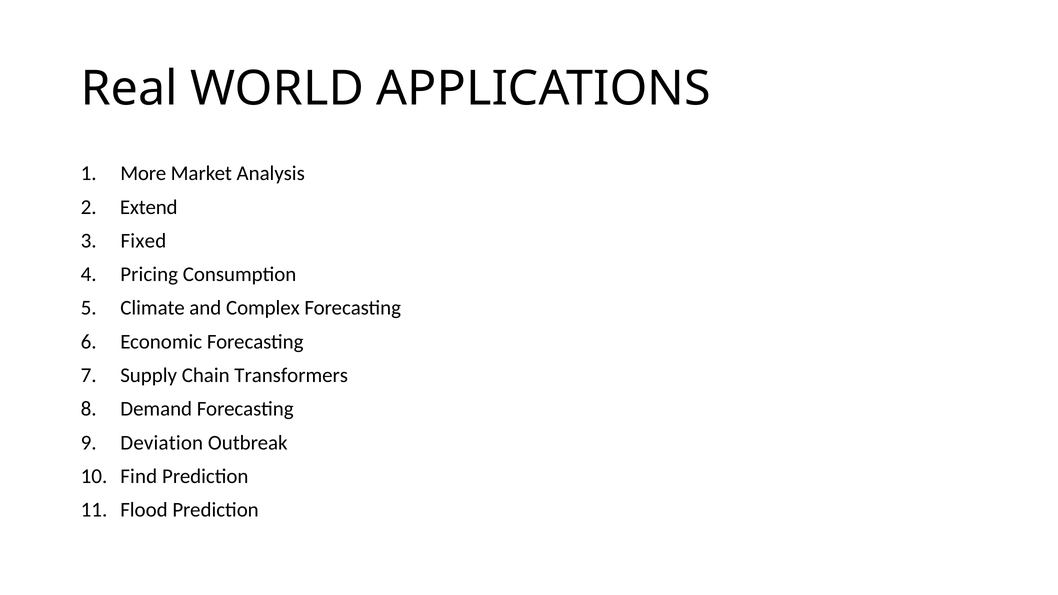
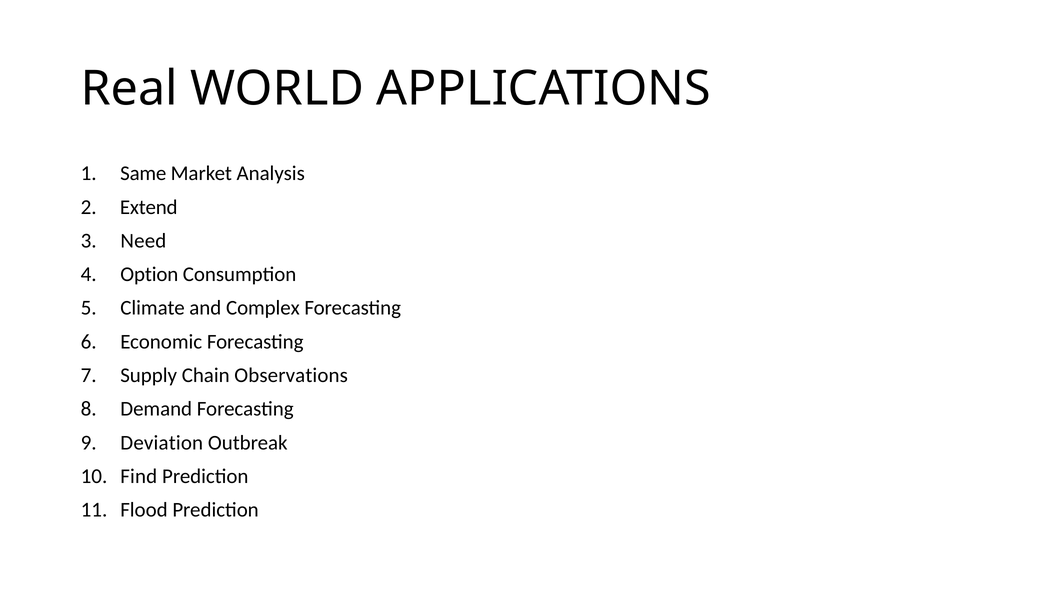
More: More -> Same
Fixed: Fixed -> Need
Pricing: Pricing -> Option
Transformers: Transformers -> Observations
